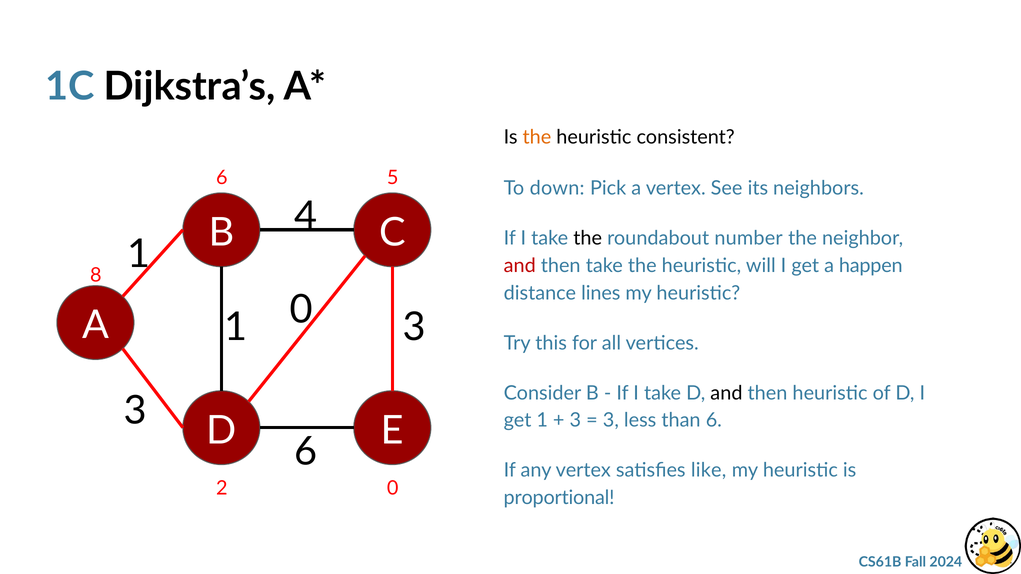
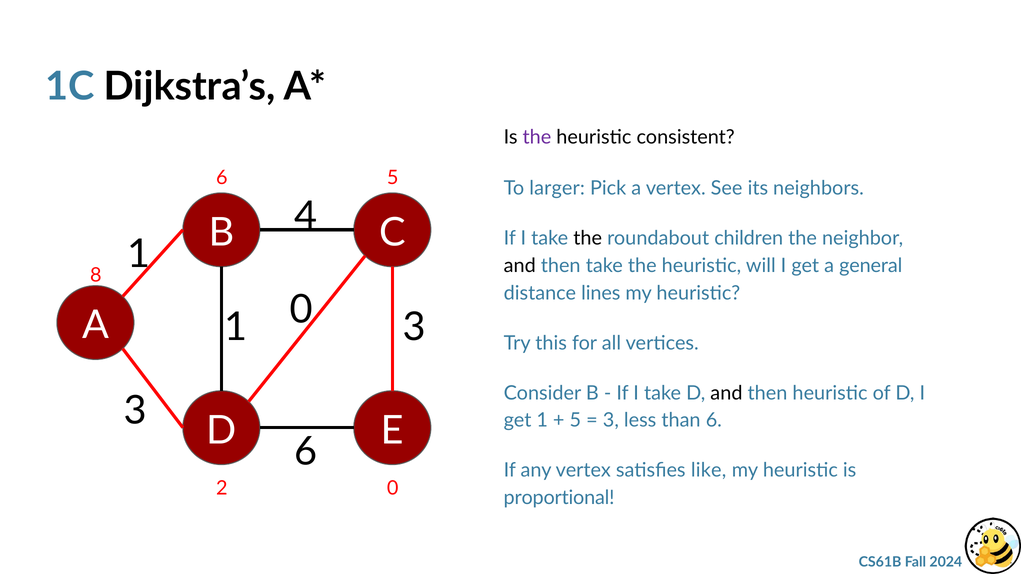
the at (537, 137) colour: orange -> purple
down: down -> larger
number: number -> children
and at (520, 266) colour: red -> black
happen: happen -> general
3 at (575, 421): 3 -> 5
